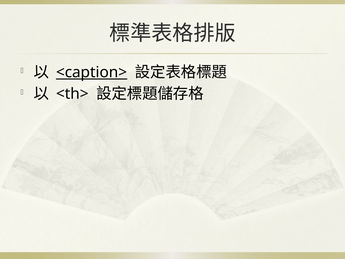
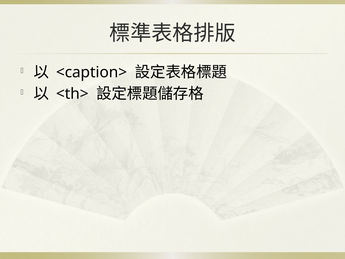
<caption> underline: present -> none
